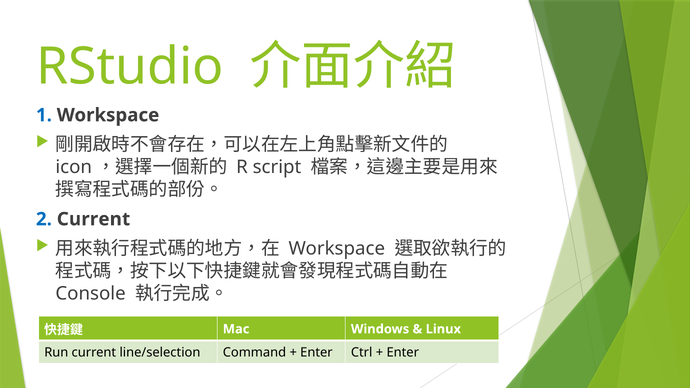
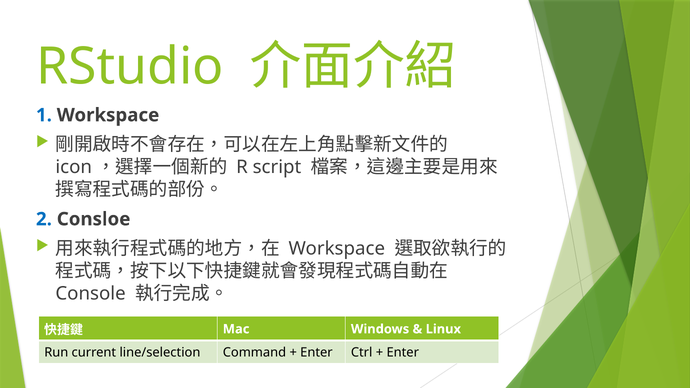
2 Current: Current -> Consloe
